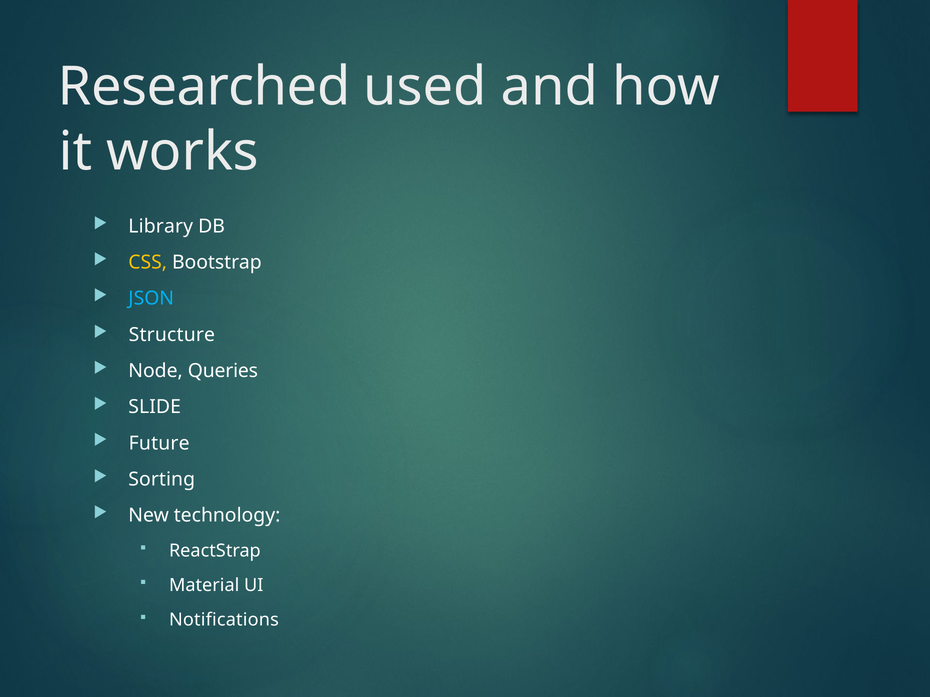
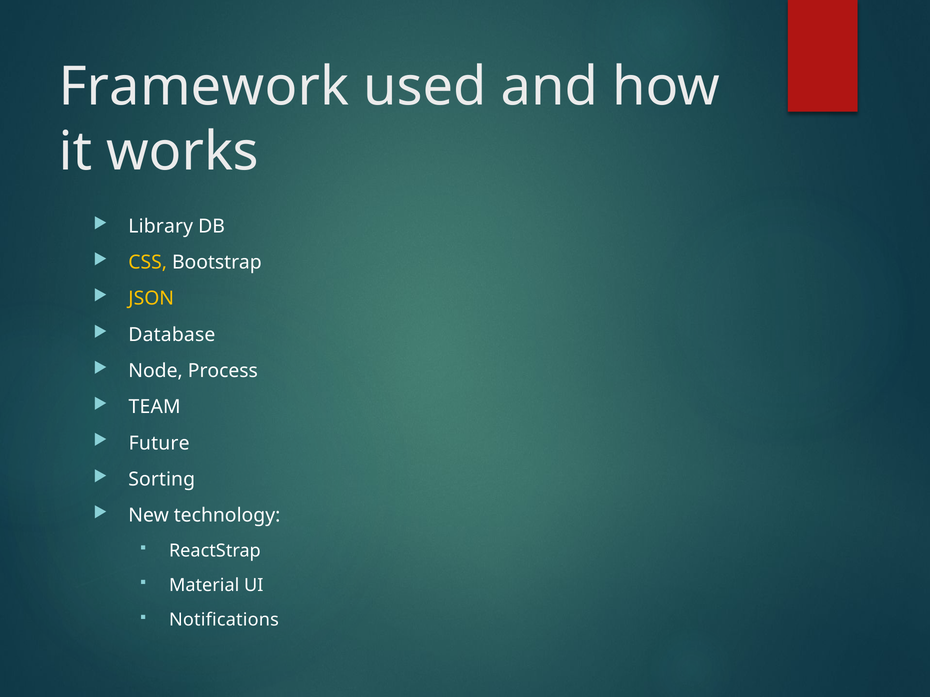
Researched: Researched -> Framework
JSON colour: light blue -> yellow
Structure: Structure -> Database
Queries: Queries -> Process
SLIDE: SLIDE -> TEAM
